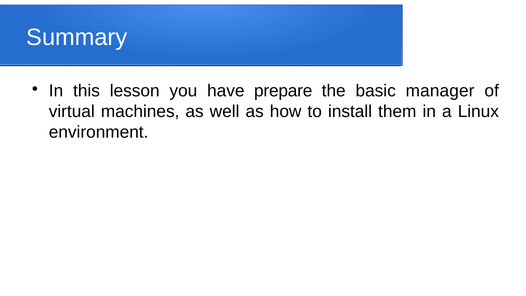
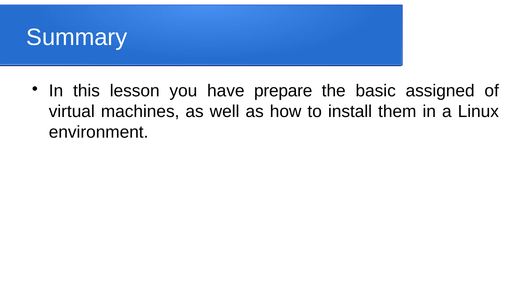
manager: manager -> assigned
